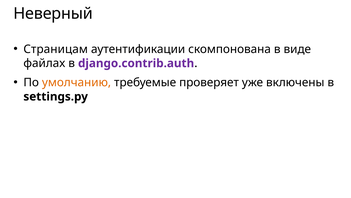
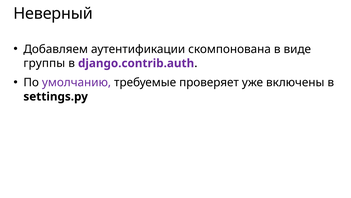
Страницам: Страницам -> Добавляем
файлах: файлах -> группы
умолчанию colour: orange -> purple
